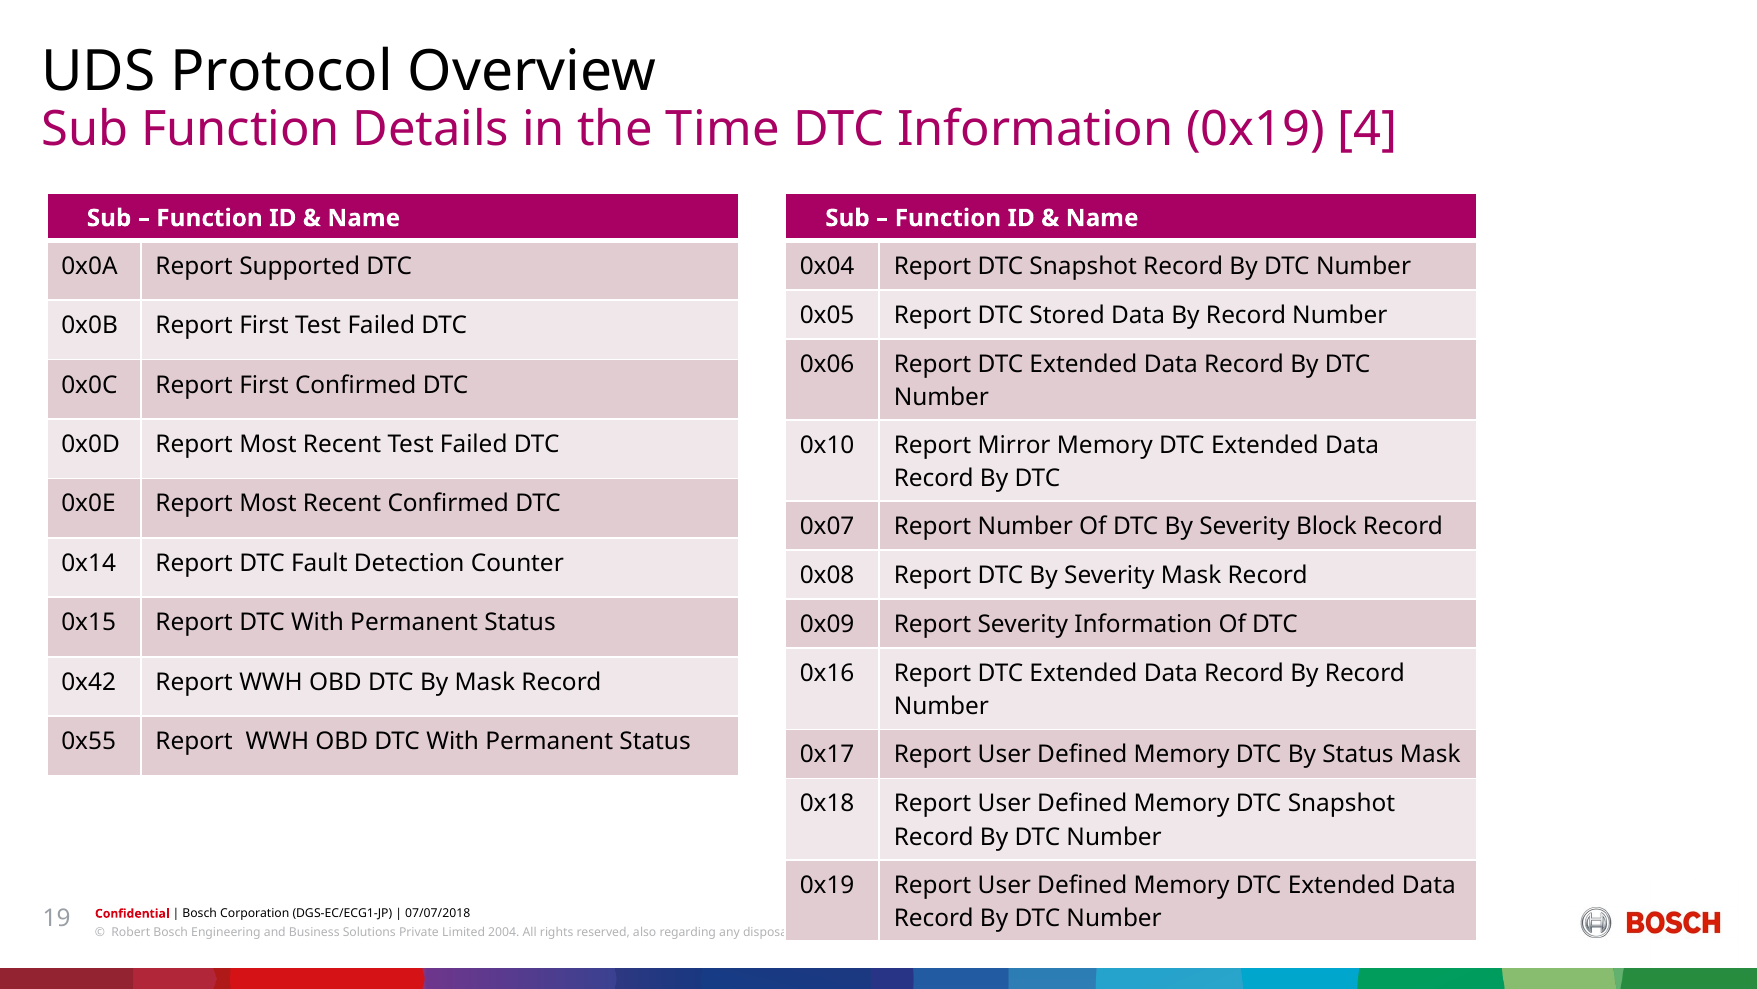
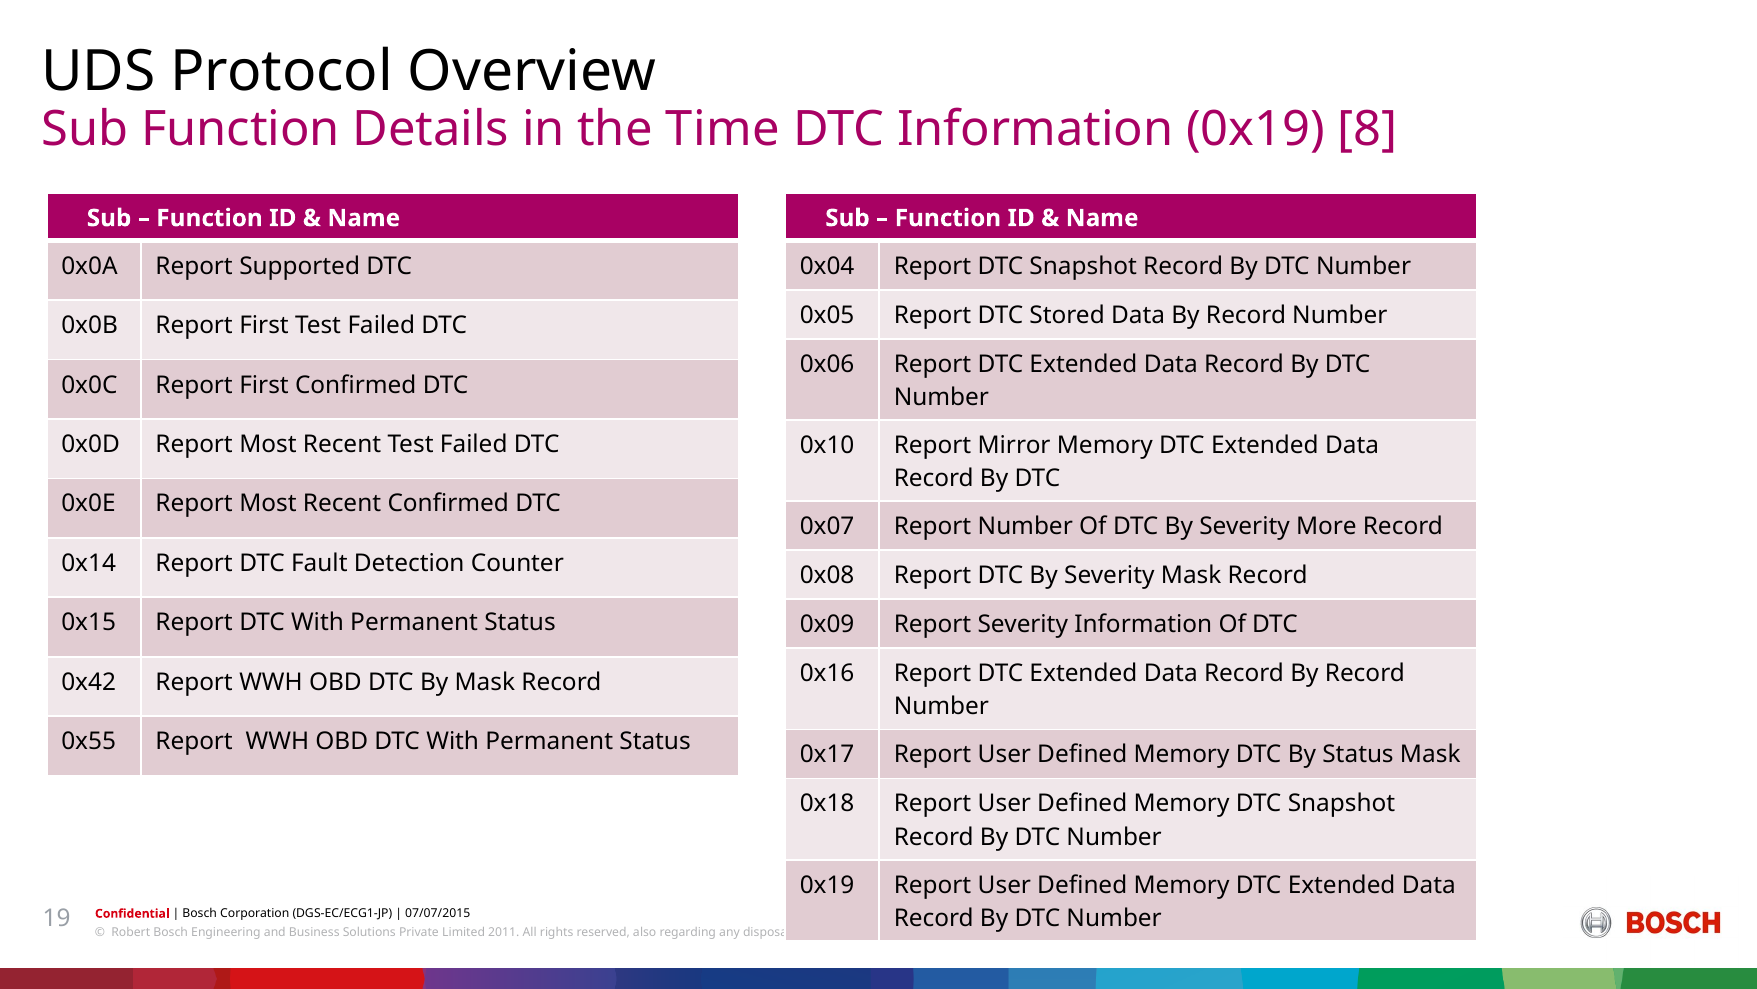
4: 4 -> 8
Block: Block -> More
07/07/2018: 07/07/2018 -> 07/07/2015
2004: 2004 -> 2011
